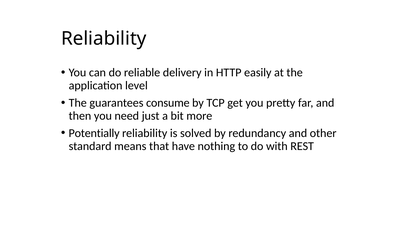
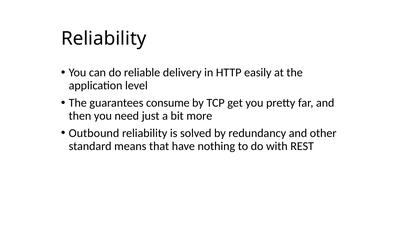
Potentially: Potentially -> Outbound
